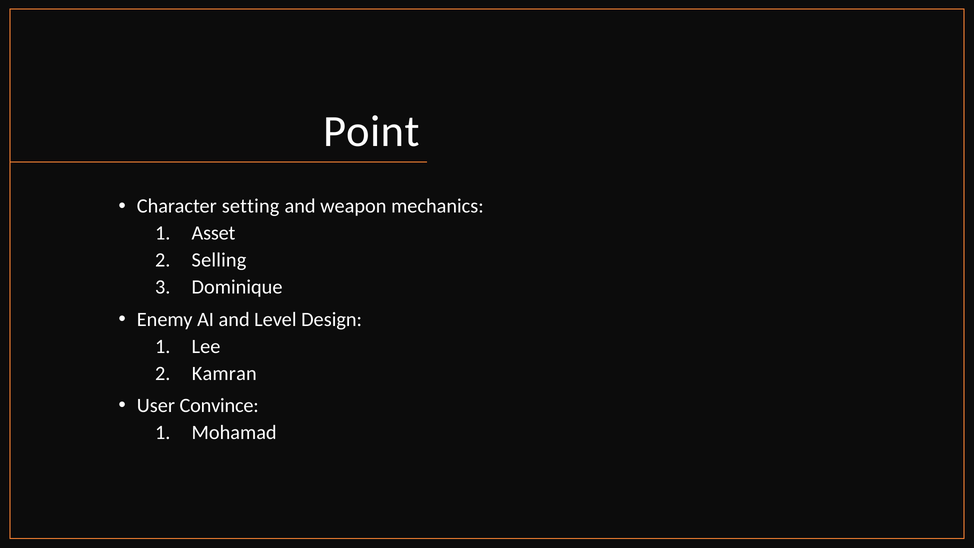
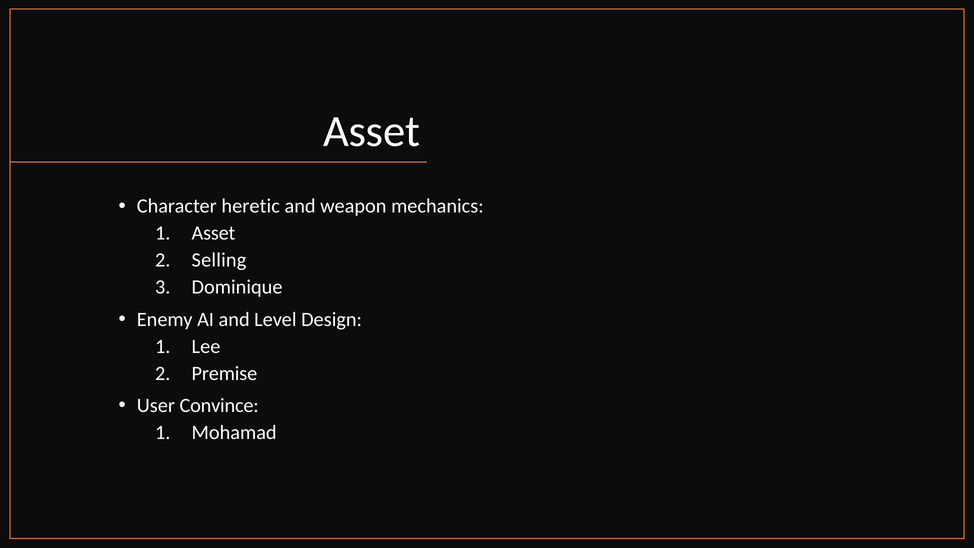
Point at (371, 131): Point -> Asset
setting: setting -> heretic
Kamran: Kamran -> Premise
